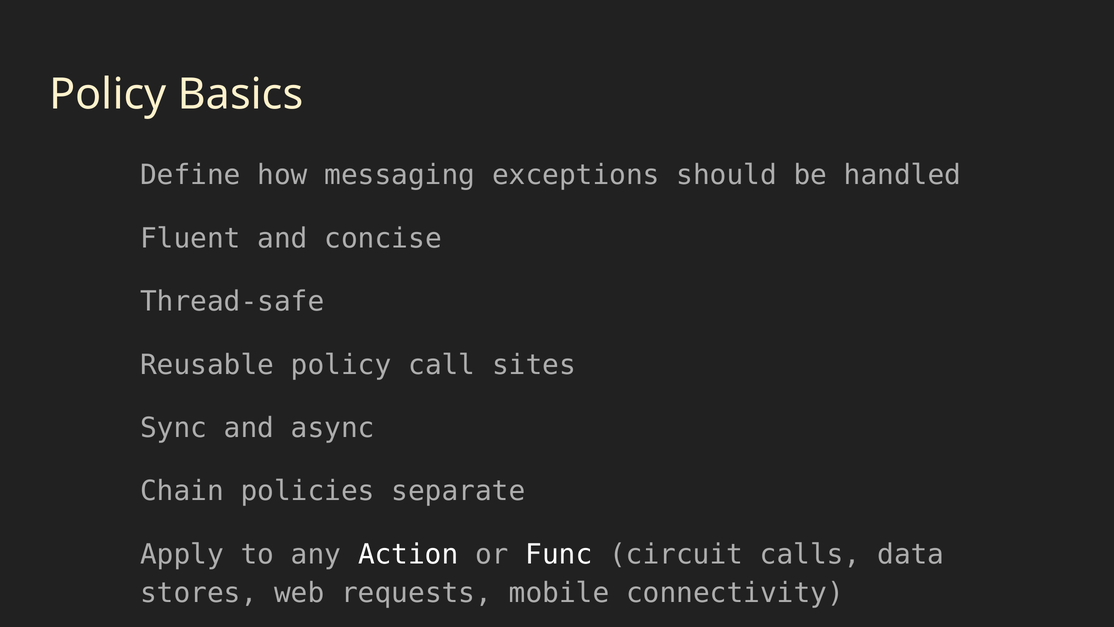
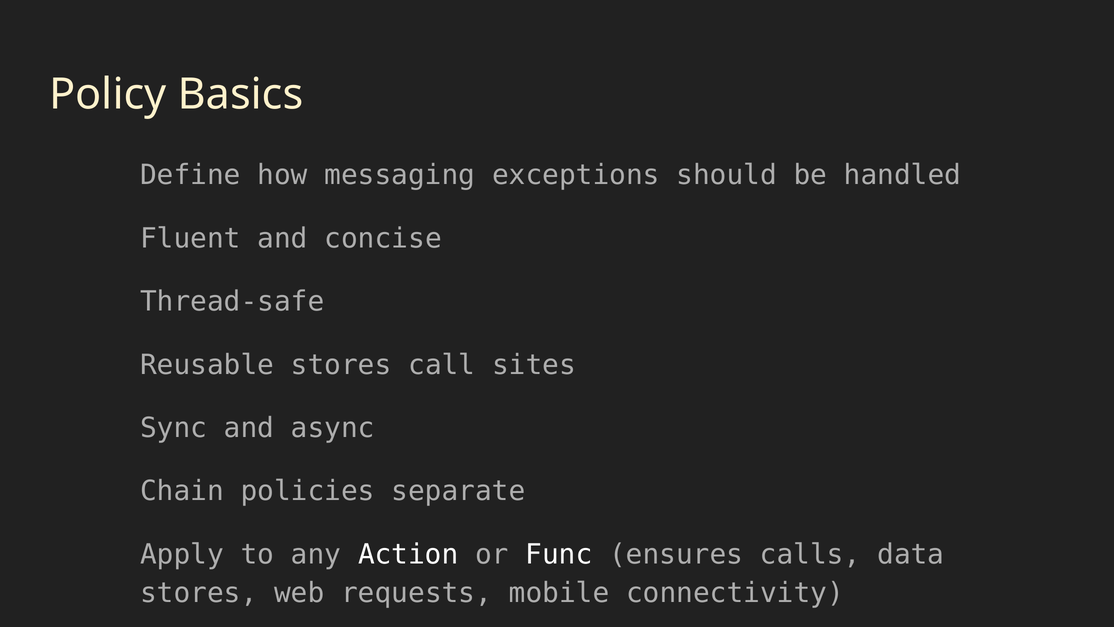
Reusable policy: policy -> stores
circuit: circuit -> ensures
